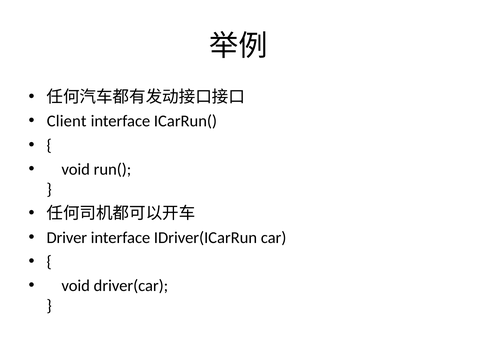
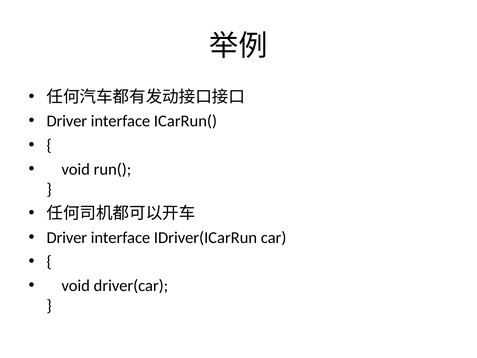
Client at (67, 121): Client -> Driver
